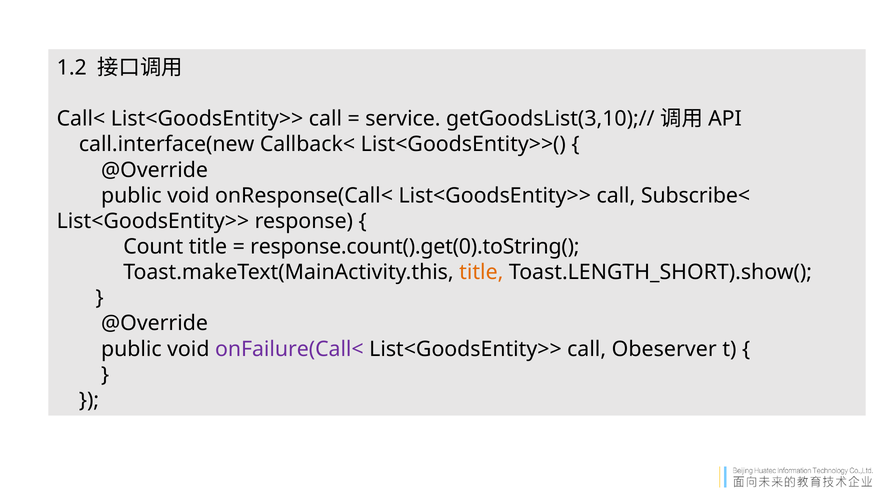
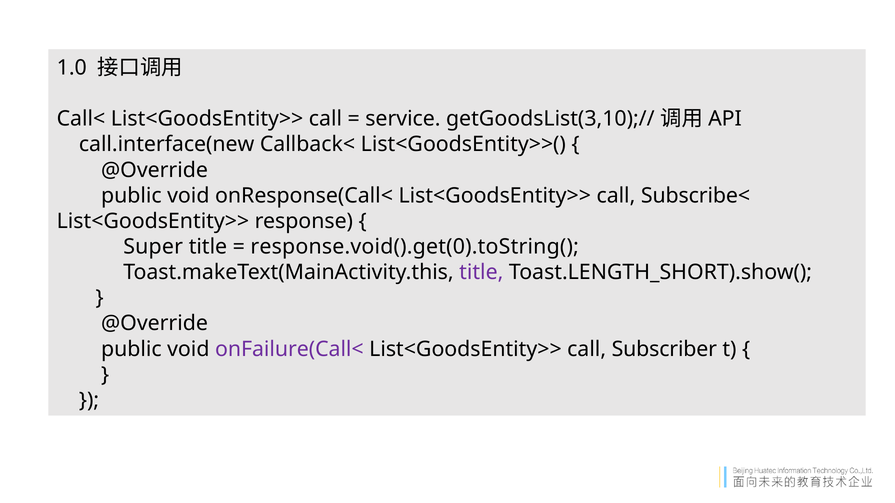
1.2: 1.2 -> 1.0
Count: Count -> Super
response.count().get(0).toString(: response.count().get(0).toString( -> response.void().get(0).toString(
title at (481, 273) colour: orange -> purple
Obeserver: Obeserver -> Subscriber
